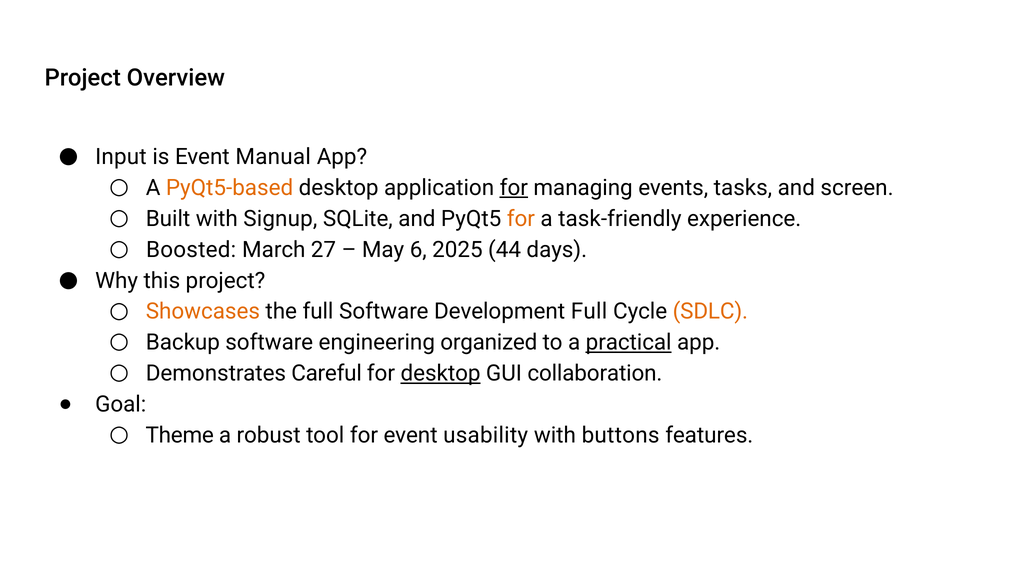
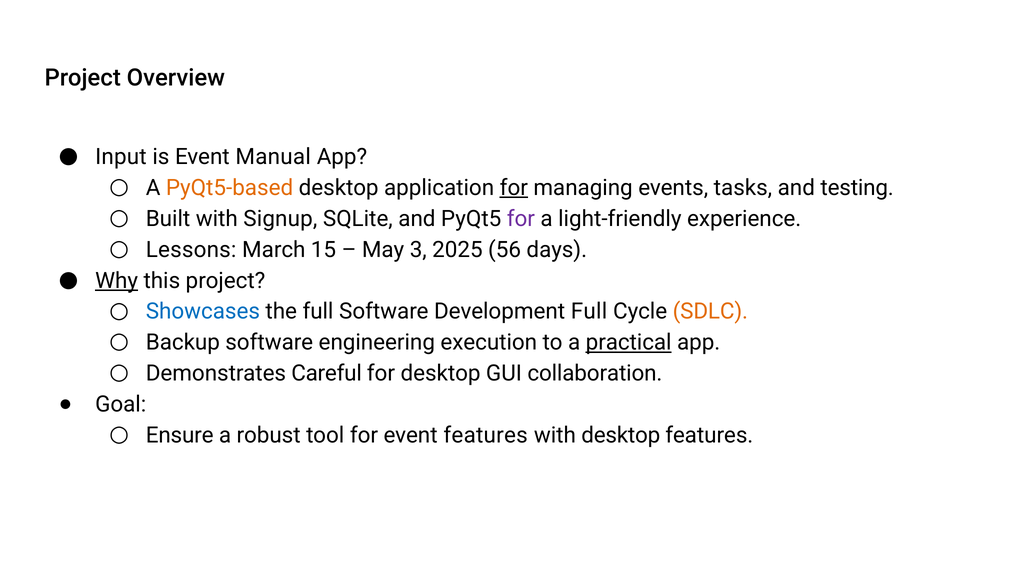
screen: screen -> testing
for at (521, 219) colour: orange -> purple
task-friendly: task-friendly -> light-friendly
Boosted: Boosted -> Lessons
27: 27 -> 15
6: 6 -> 3
44: 44 -> 56
Why underline: none -> present
Showcases colour: orange -> blue
organized: organized -> execution
desktop at (441, 374) underline: present -> none
Theme: Theme -> Ensure
event usability: usability -> features
with buttons: buttons -> desktop
